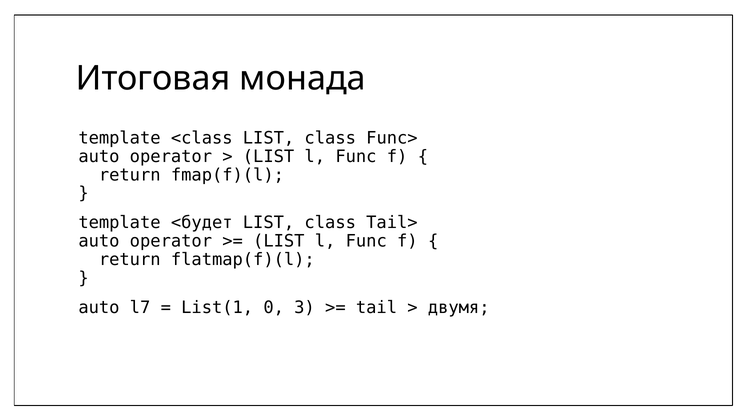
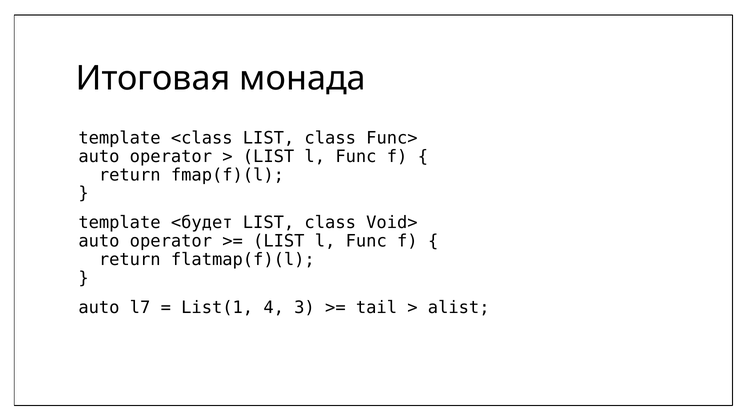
Tail>: Tail> -> Void>
0: 0 -> 4
двумя: двумя -> alist
